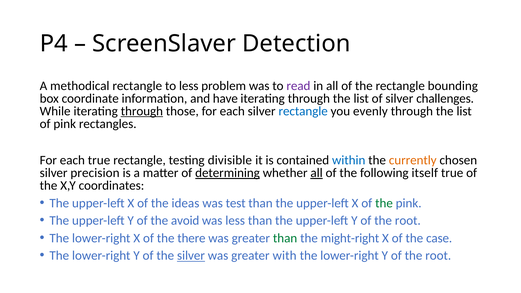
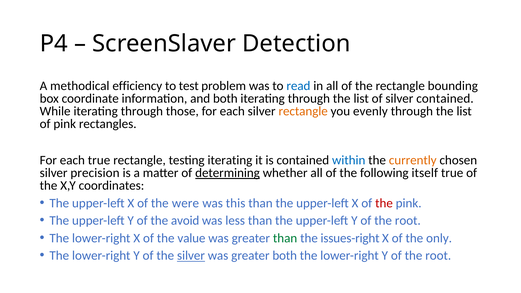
methodical rectangle: rectangle -> efficiency
to less: less -> test
read colour: purple -> blue
and have: have -> both
silver challenges: challenges -> contained
through at (142, 111) underline: present -> none
rectangle at (303, 111) colour: blue -> orange
testing divisible: divisible -> iterating
all at (317, 173) underline: present -> none
ideas: ideas -> were
test: test -> this
the at (384, 203) colour: green -> red
there: there -> value
might-right: might-right -> issues-right
case: case -> only
greater with: with -> both
